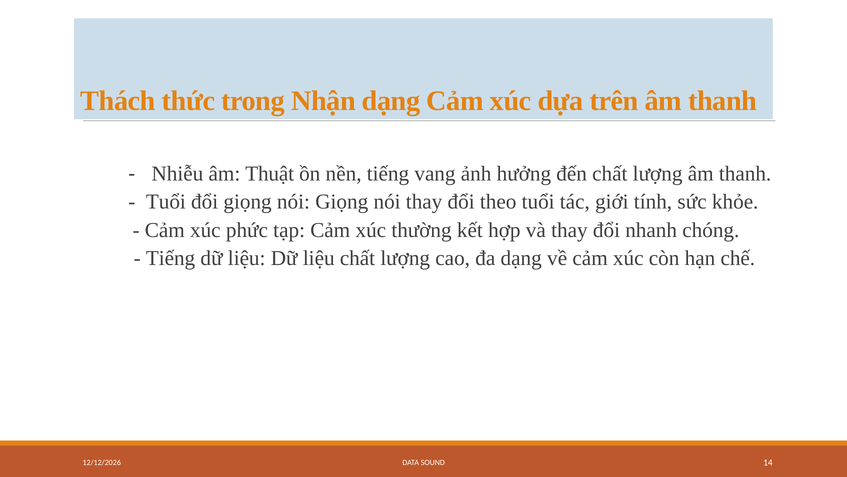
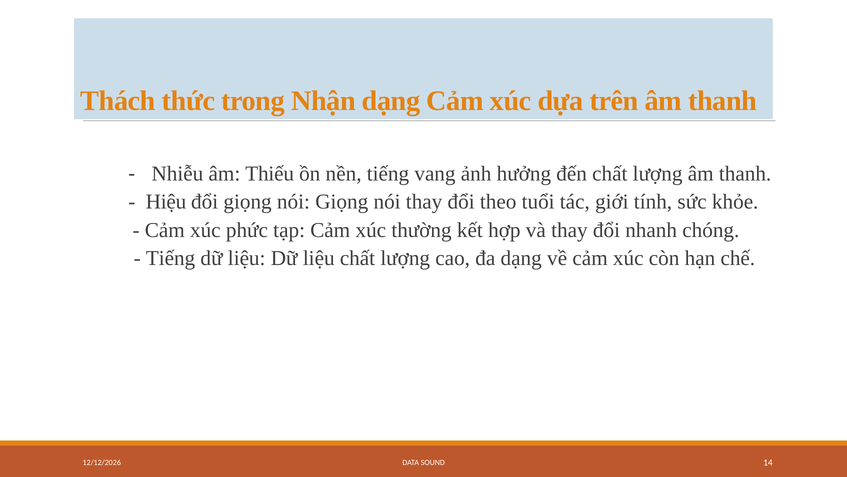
Thuật: Thuật -> Thiếu
Tuổi at (166, 202): Tuổi -> Hiệu
